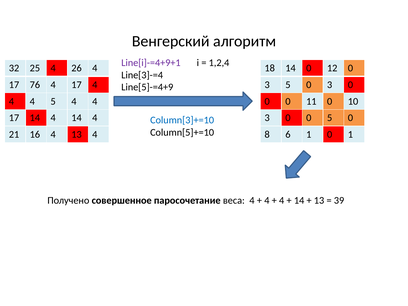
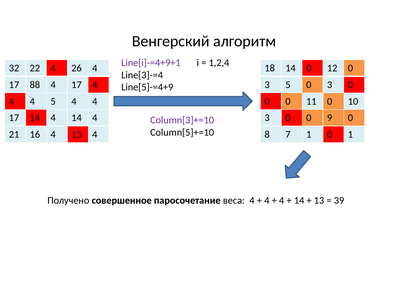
25: 25 -> 22
76: 76 -> 88
0 5: 5 -> 9
Column[3]+=10 colour: blue -> purple
6: 6 -> 7
